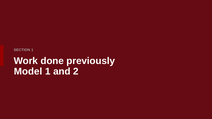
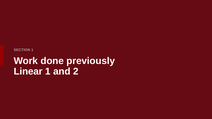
Model: Model -> Linear
